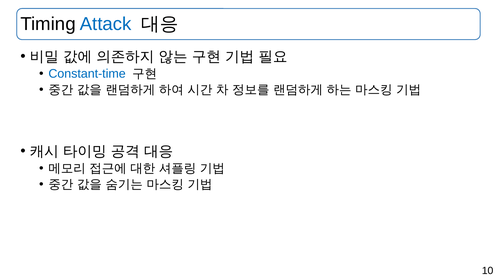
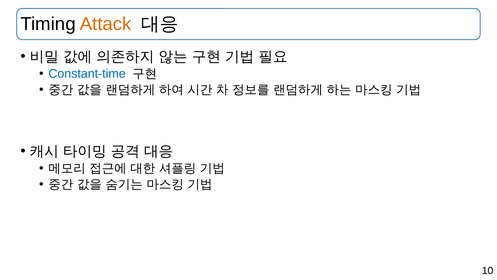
Attack colour: blue -> orange
